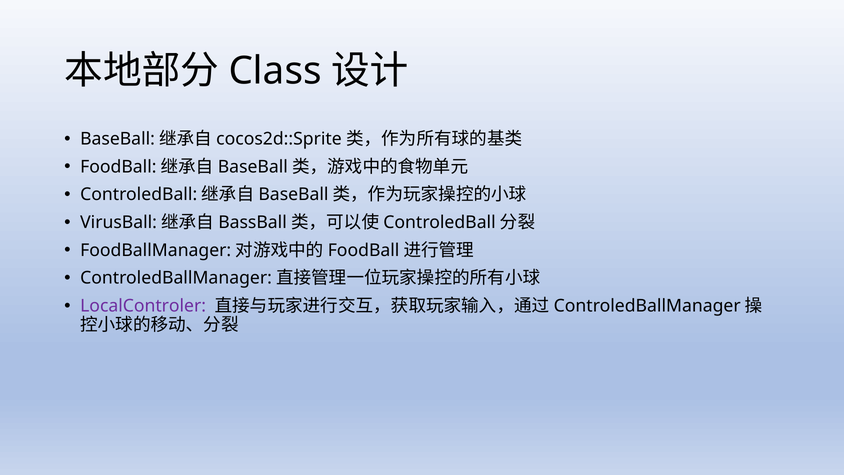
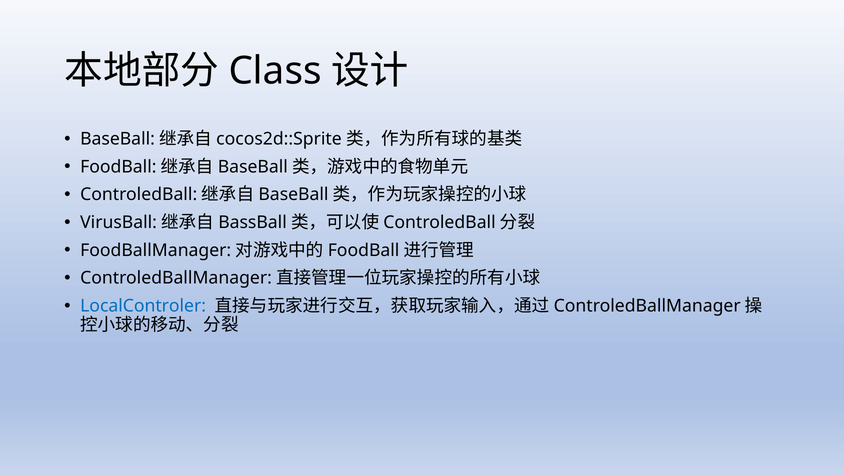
LocalControler colour: purple -> blue
